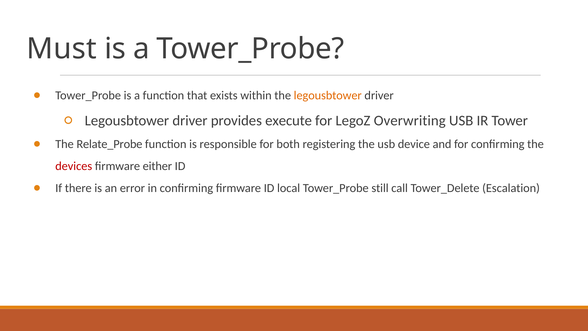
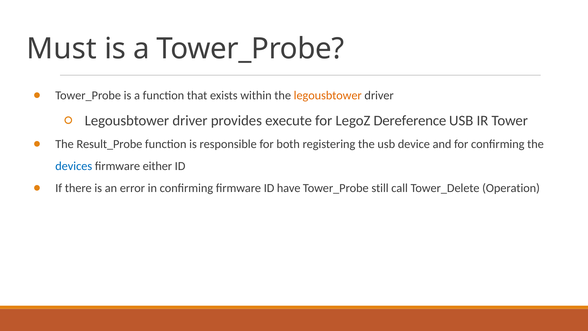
Overwriting: Overwriting -> Dereference
Relate_Probe: Relate_Probe -> Result_Probe
devices colour: red -> blue
local: local -> have
Escalation: Escalation -> Operation
